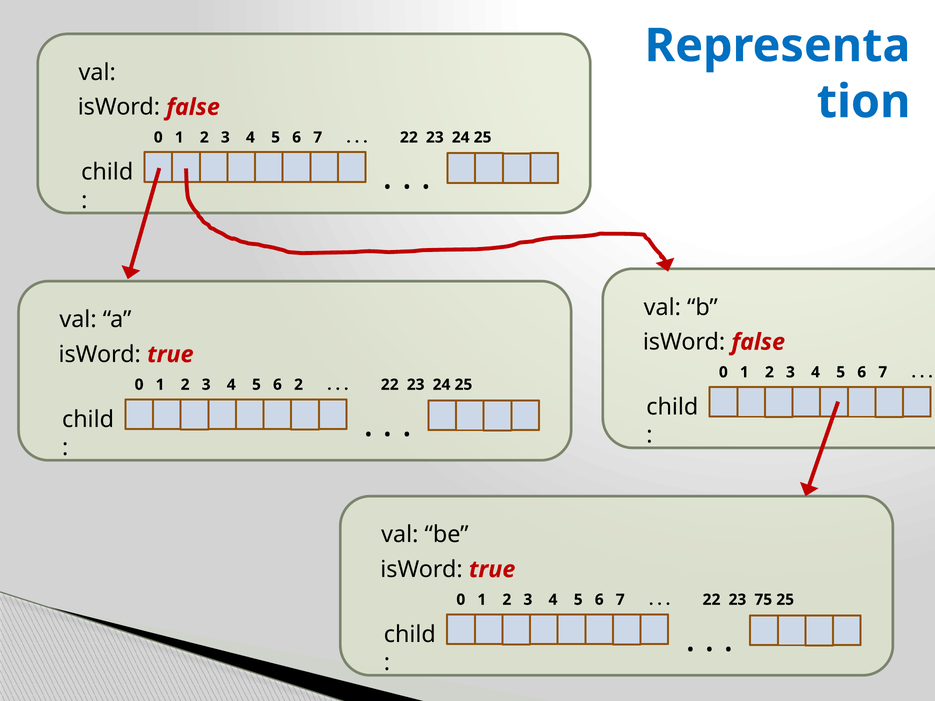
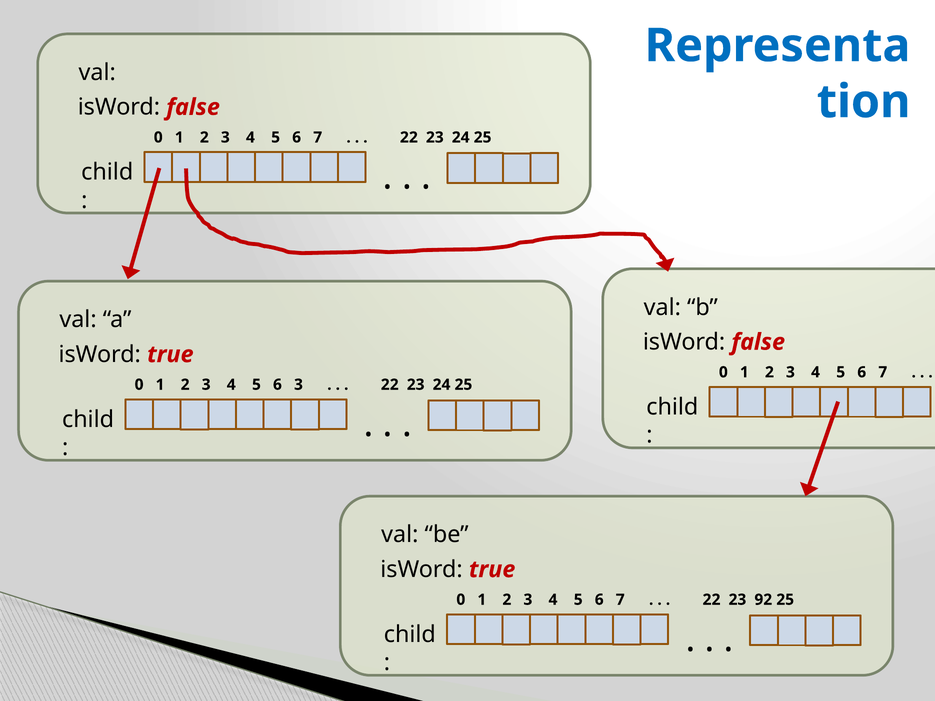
6 2: 2 -> 3
75: 75 -> 92
